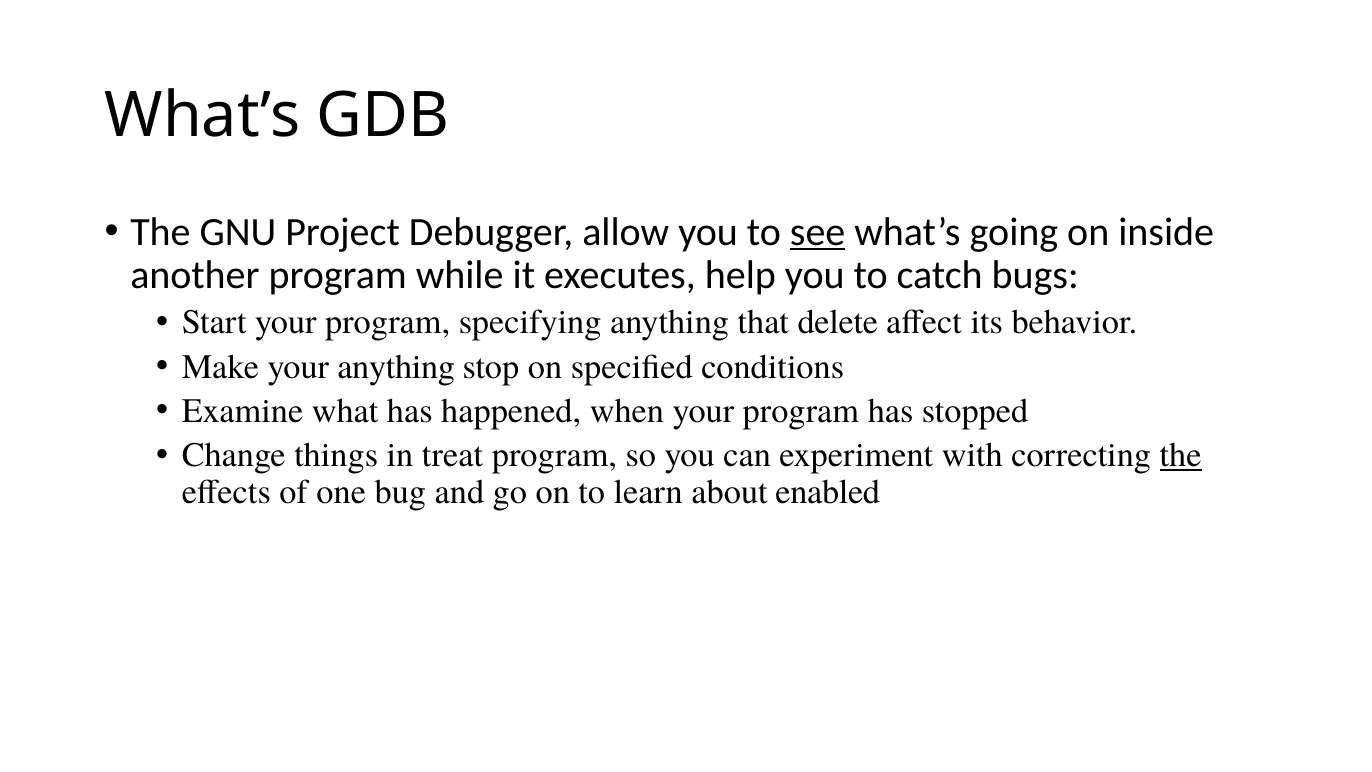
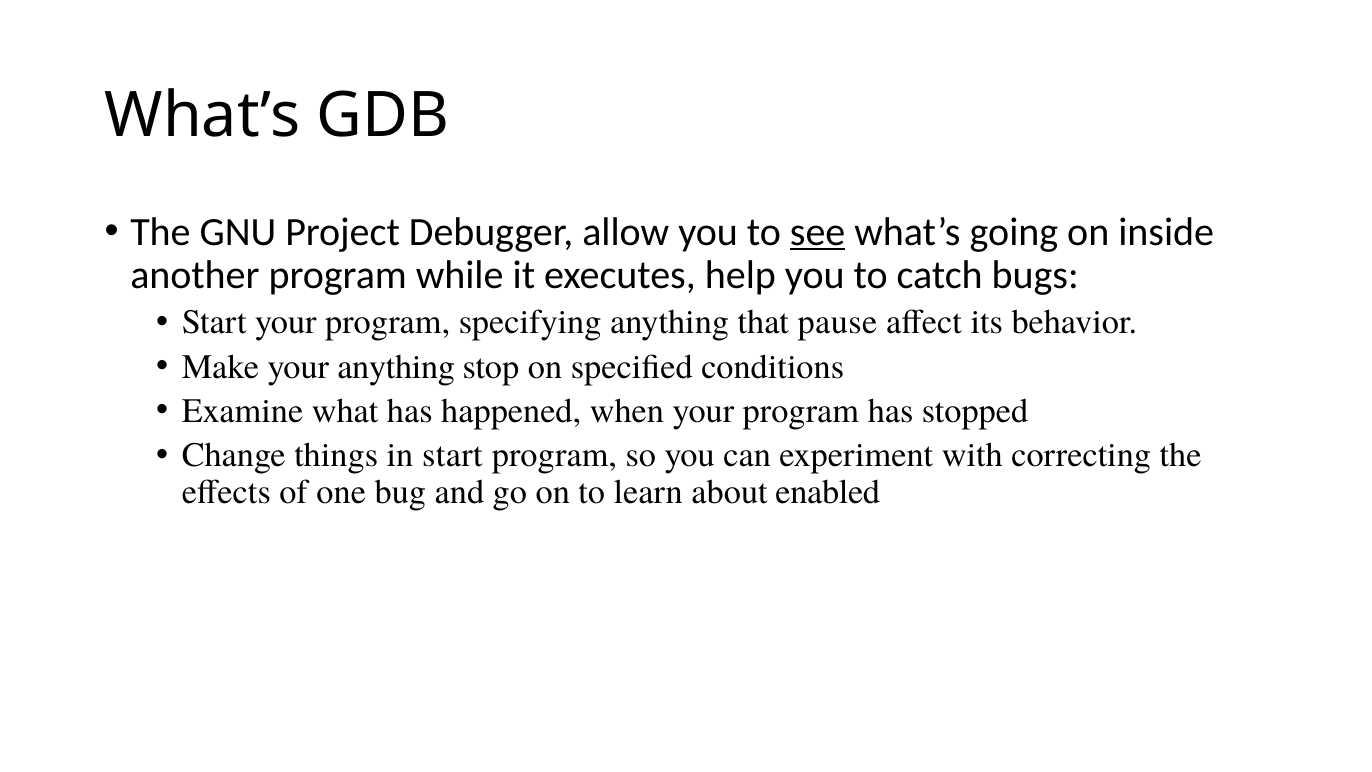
delete: delete -> pause
in treat: treat -> start
the at (1181, 455) underline: present -> none
